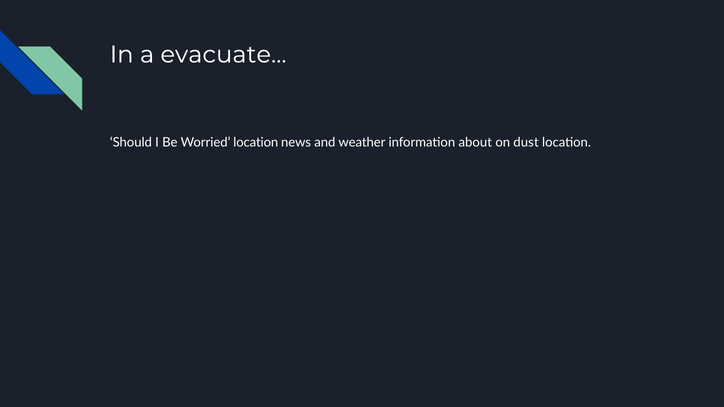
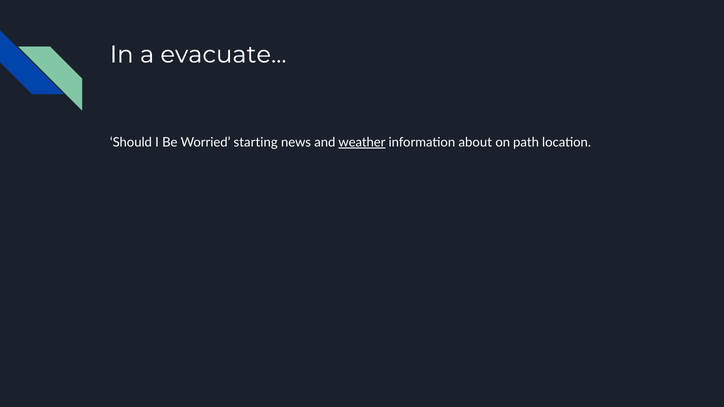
Worried location: location -> starting
weather underline: none -> present
dust: dust -> path
